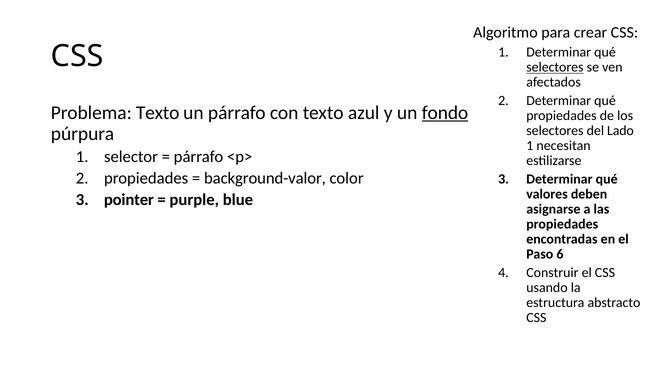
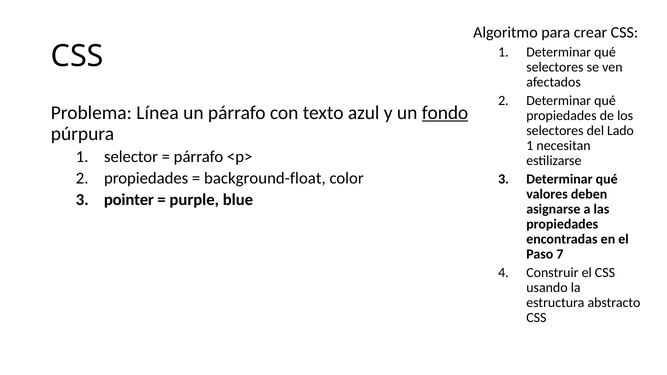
selectores at (555, 67) underline: present -> none
Problema Texto: Texto -> Línea
background-valor: background-valor -> background-float
6: 6 -> 7
